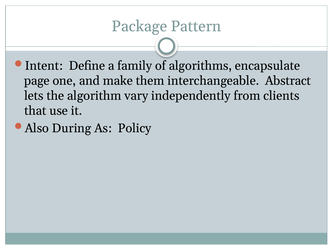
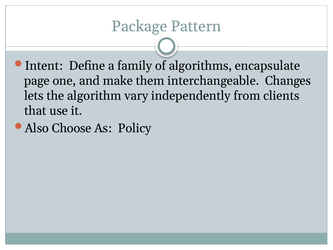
Abstract: Abstract -> Changes
During: During -> Choose
